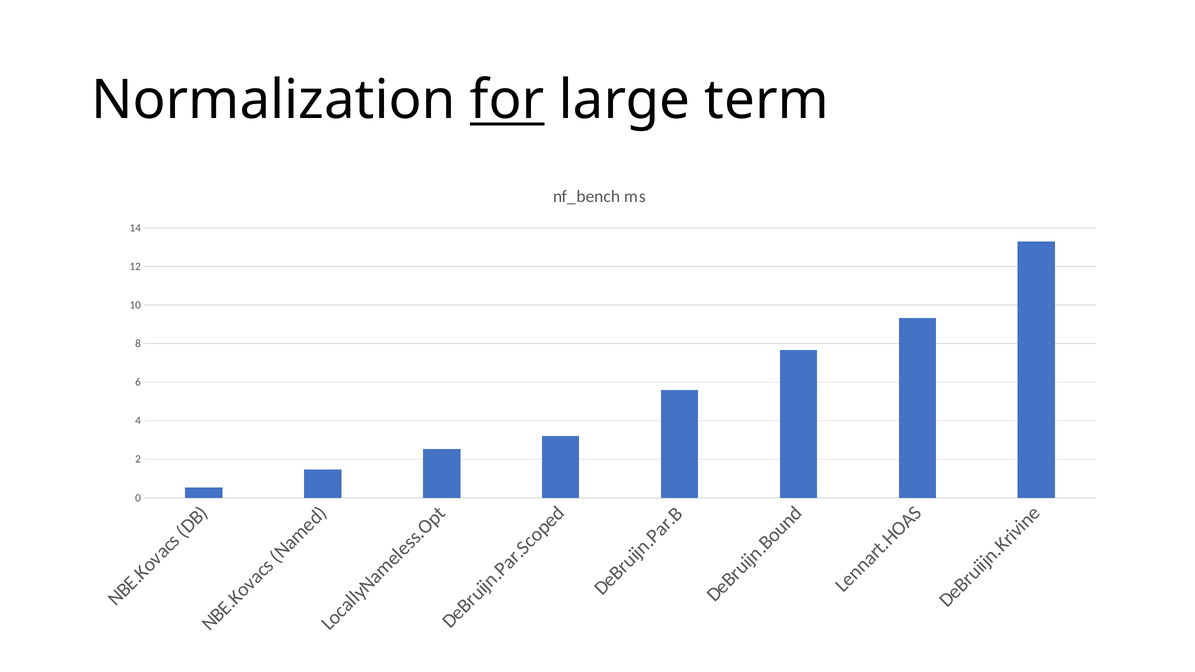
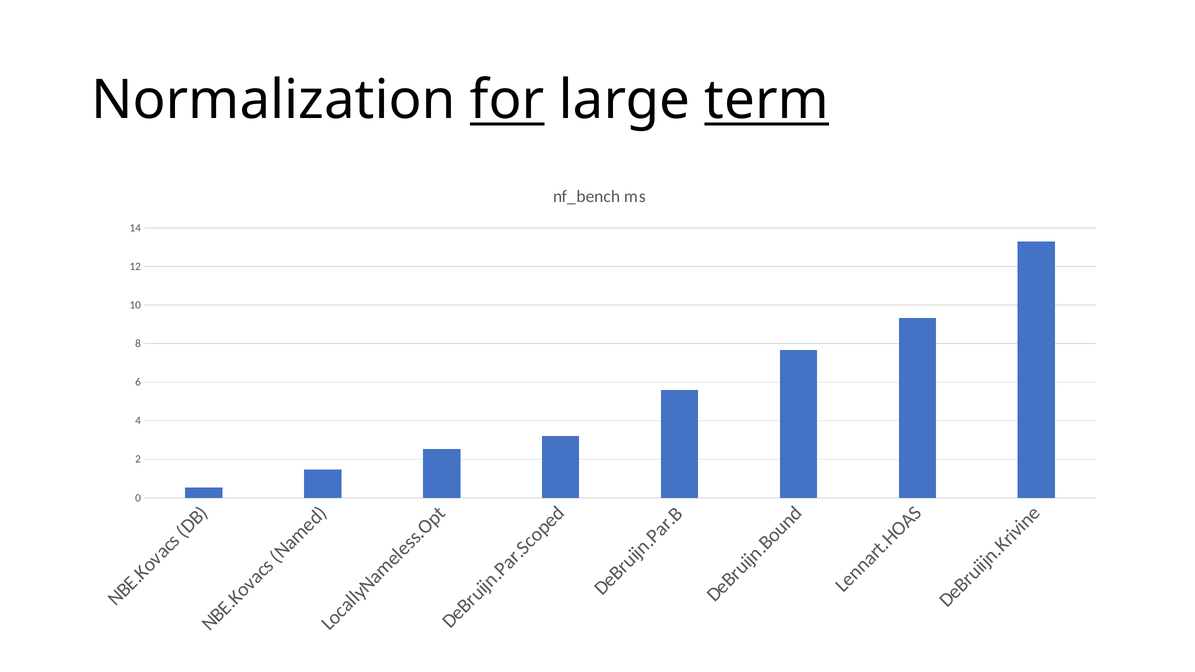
term underline: none -> present
